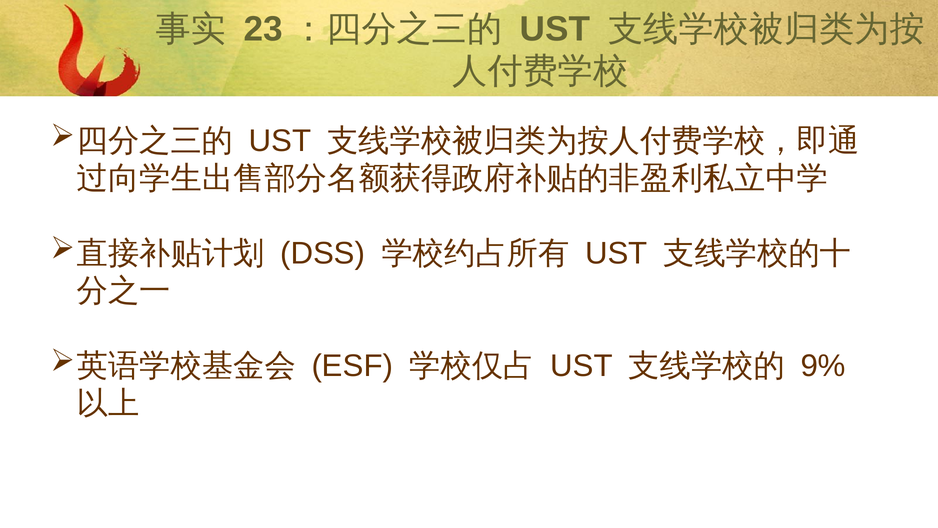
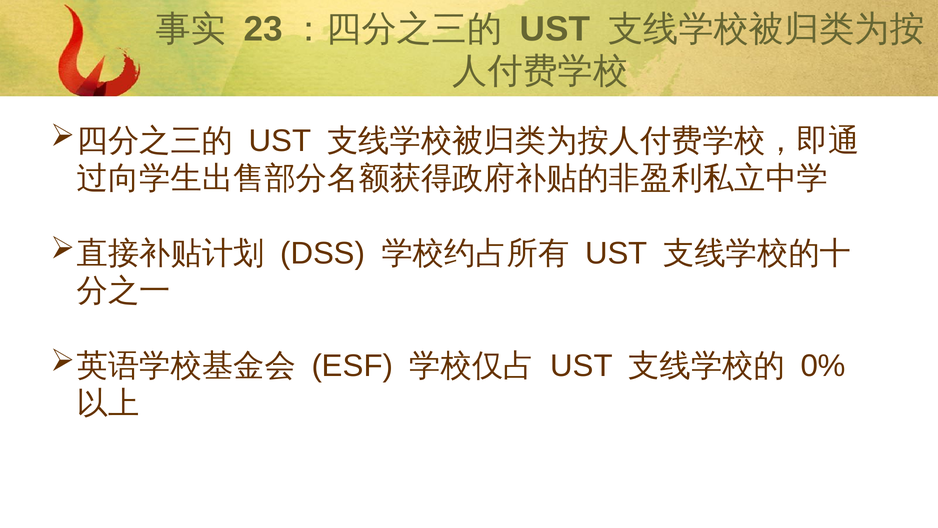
9%: 9% -> 0%
